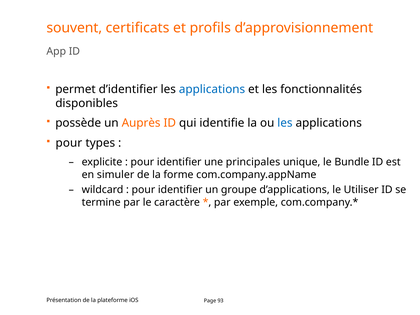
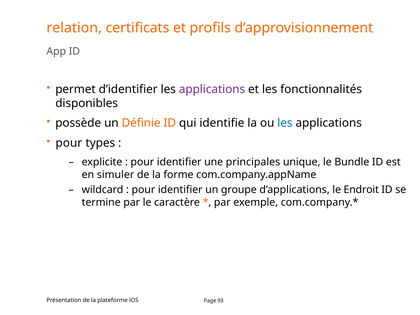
souvent: souvent -> relation
applications at (212, 89) colour: blue -> purple
Auprès: Auprès -> Définie
Utiliser: Utiliser -> Endroit
